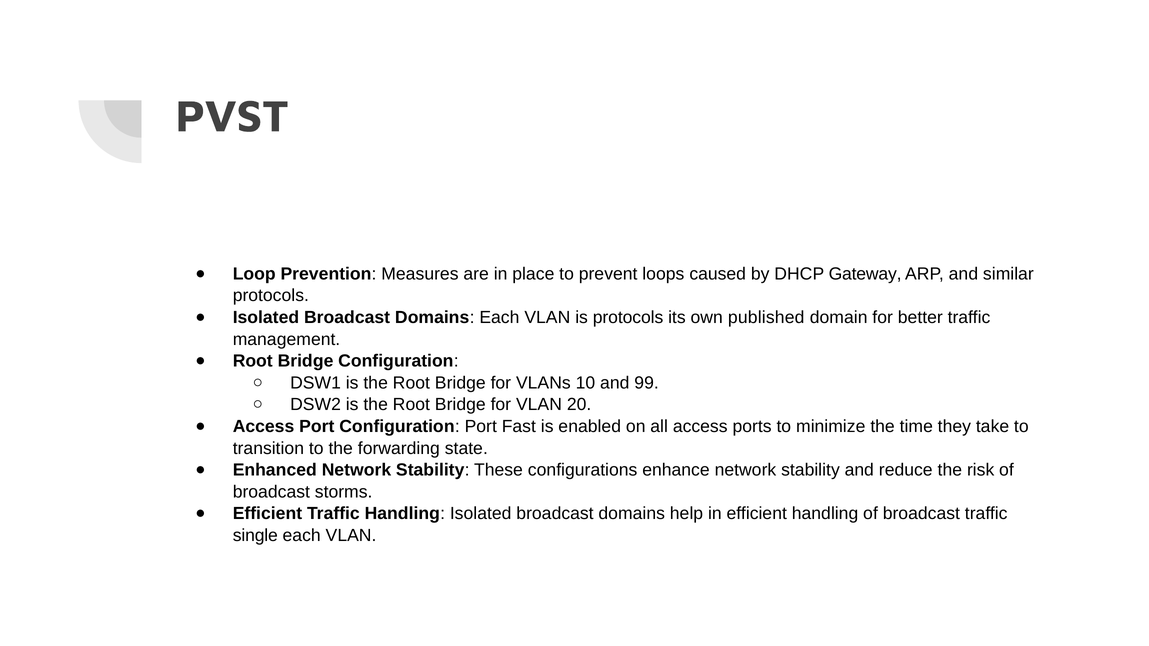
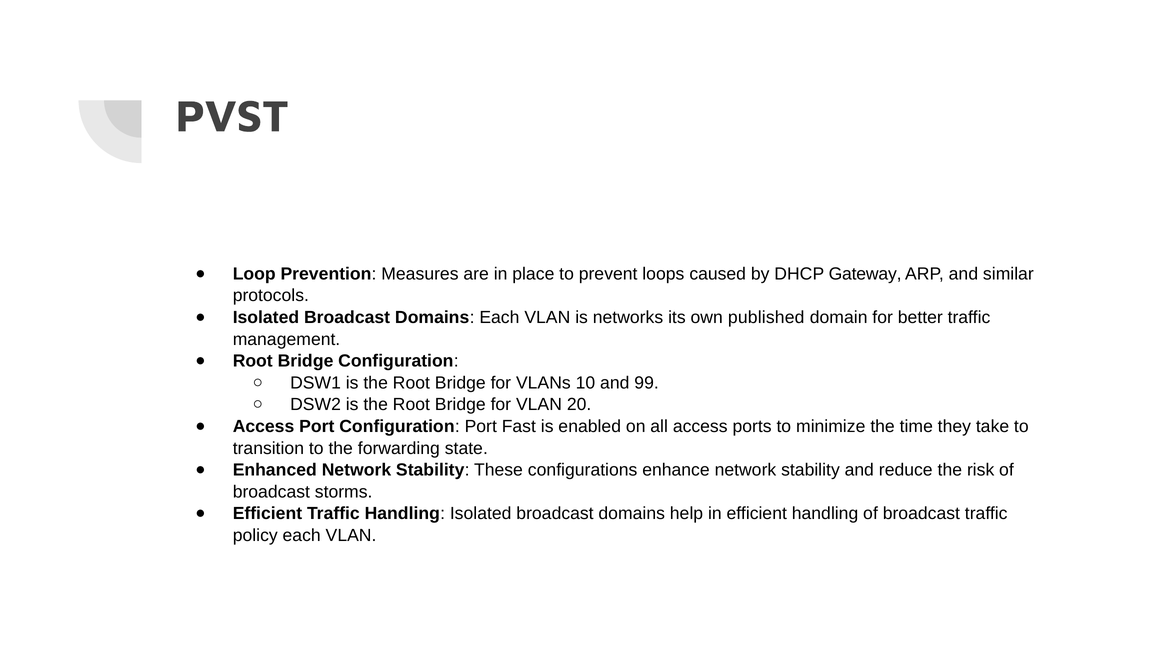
is protocols: protocols -> networks
single: single -> policy
